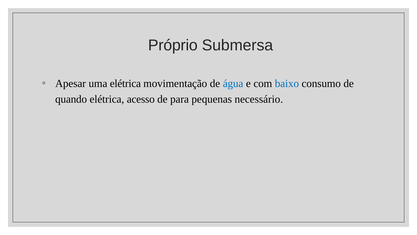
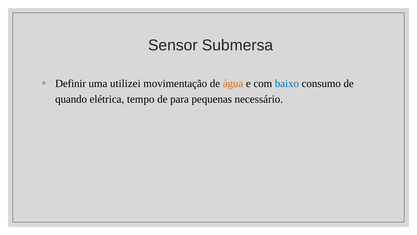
Próprio: Próprio -> Sensor
Apesar: Apesar -> Definir
uma elétrica: elétrica -> utilizei
água colour: blue -> orange
acesso: acesso -> tempo
